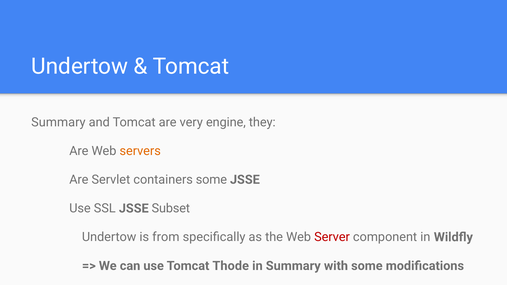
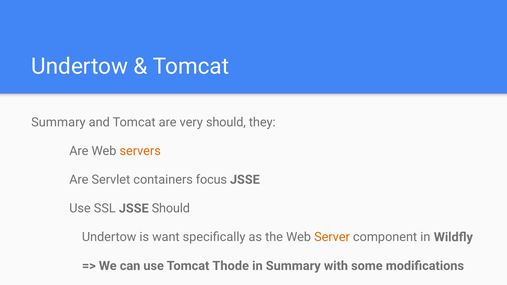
very engine: engine -> should
containers some: some -> focus
JSSE Subset: Subset -> Should
from: from -> want
Server colour: red -> orange
